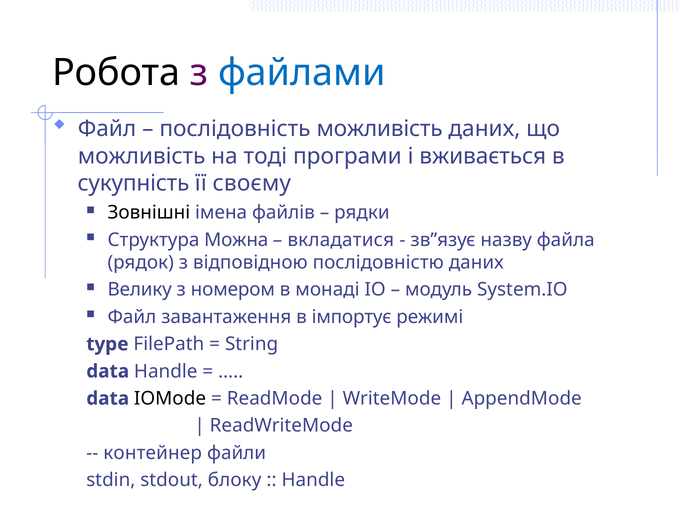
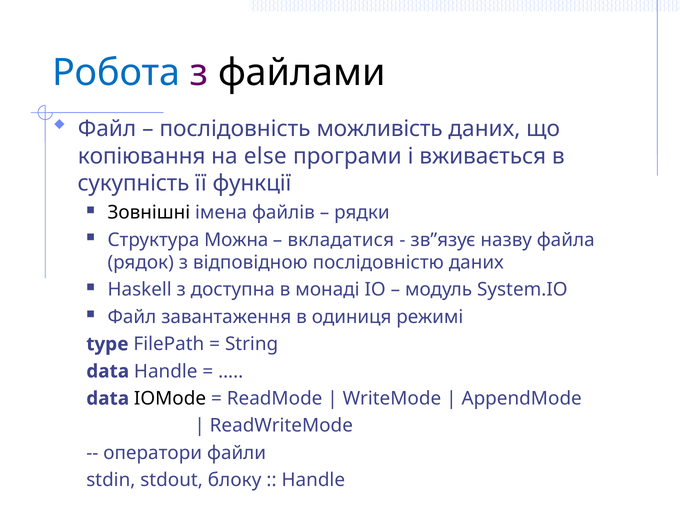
Робота colour: black -> blue
файлами colour: blue -> black
можливість at (142, 156): можливість -> копіювання
тоді: тоді -> else
своєму: своєму -> функції
Велику: Велику -> Haskell
номером: номером -> доступна
імпортує: імпортує -> одиниця
контейнер: контейнер -> оператори
